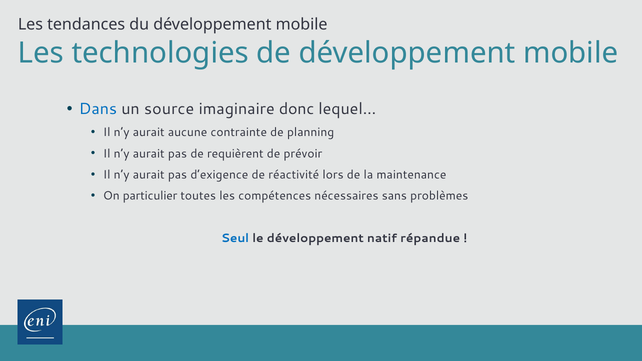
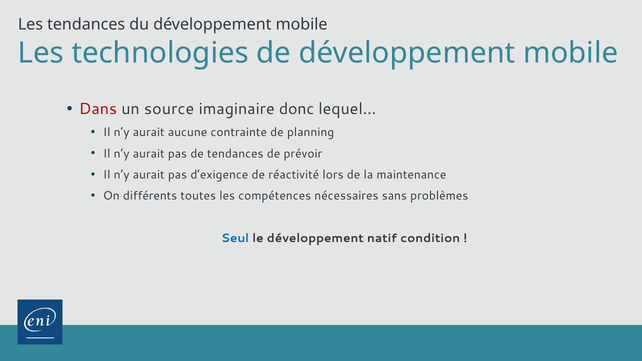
Dans colour: blue -> red
de requièrent: requièrent -> tendances
particulier: particulier -> différents
répandue: répandue -> condition
